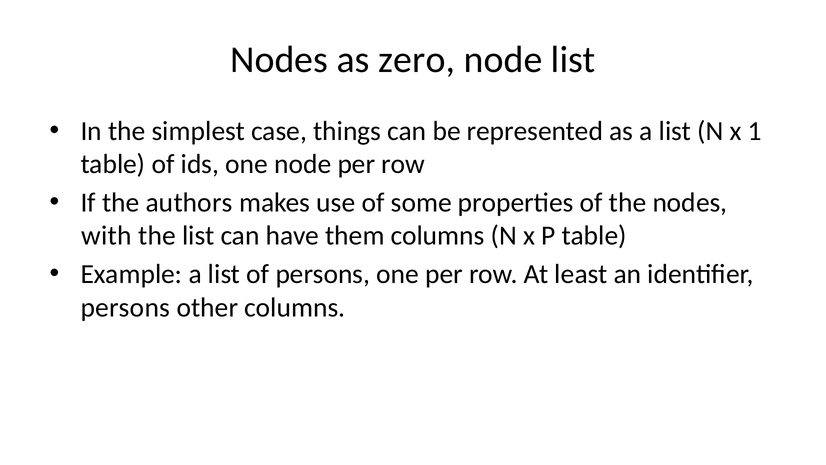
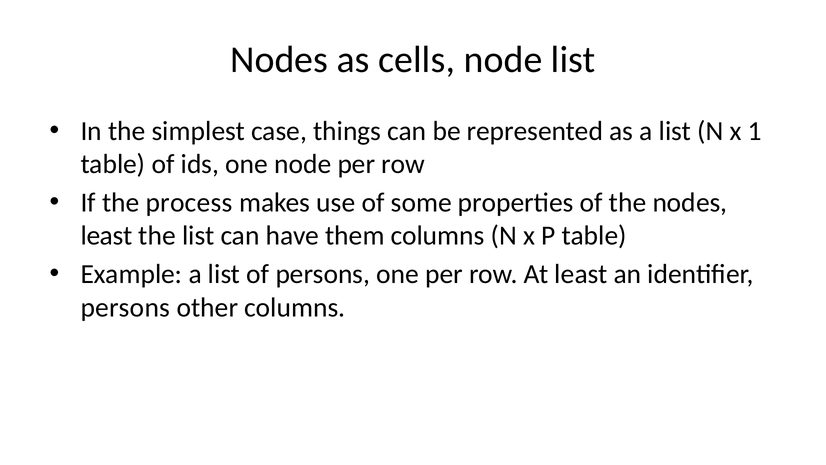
zero: zero -> cells
authors: authors -> process
with at (106, 236): with -> least
